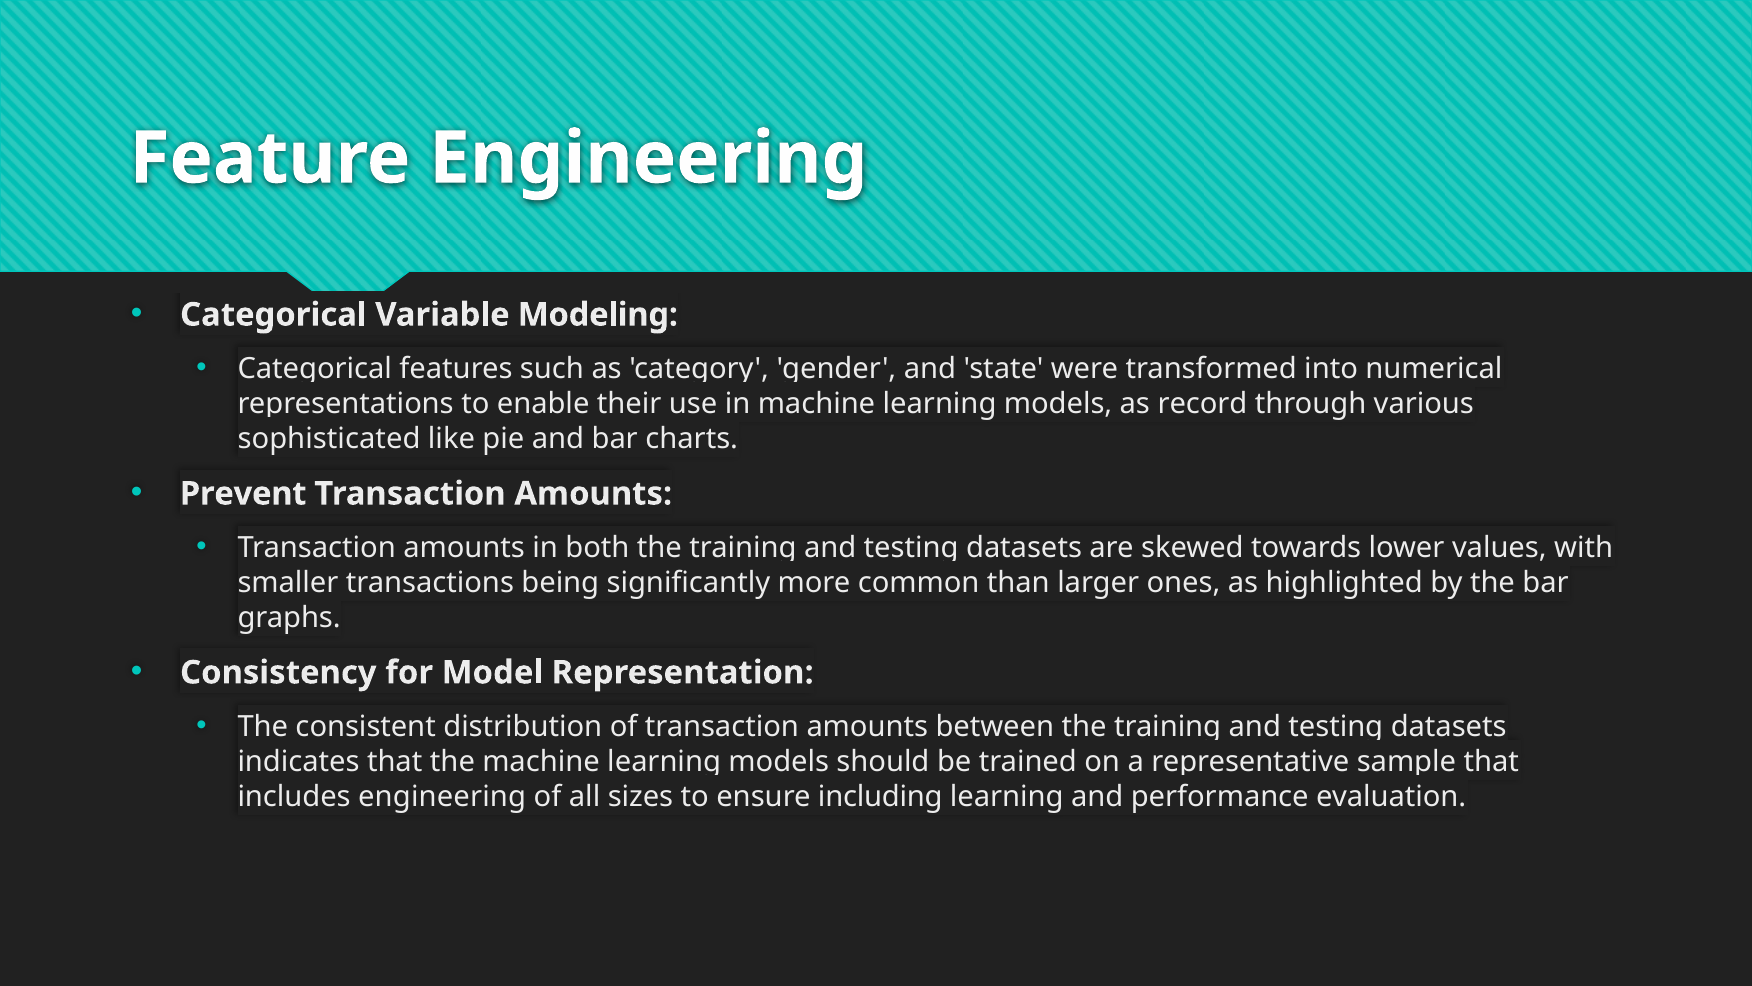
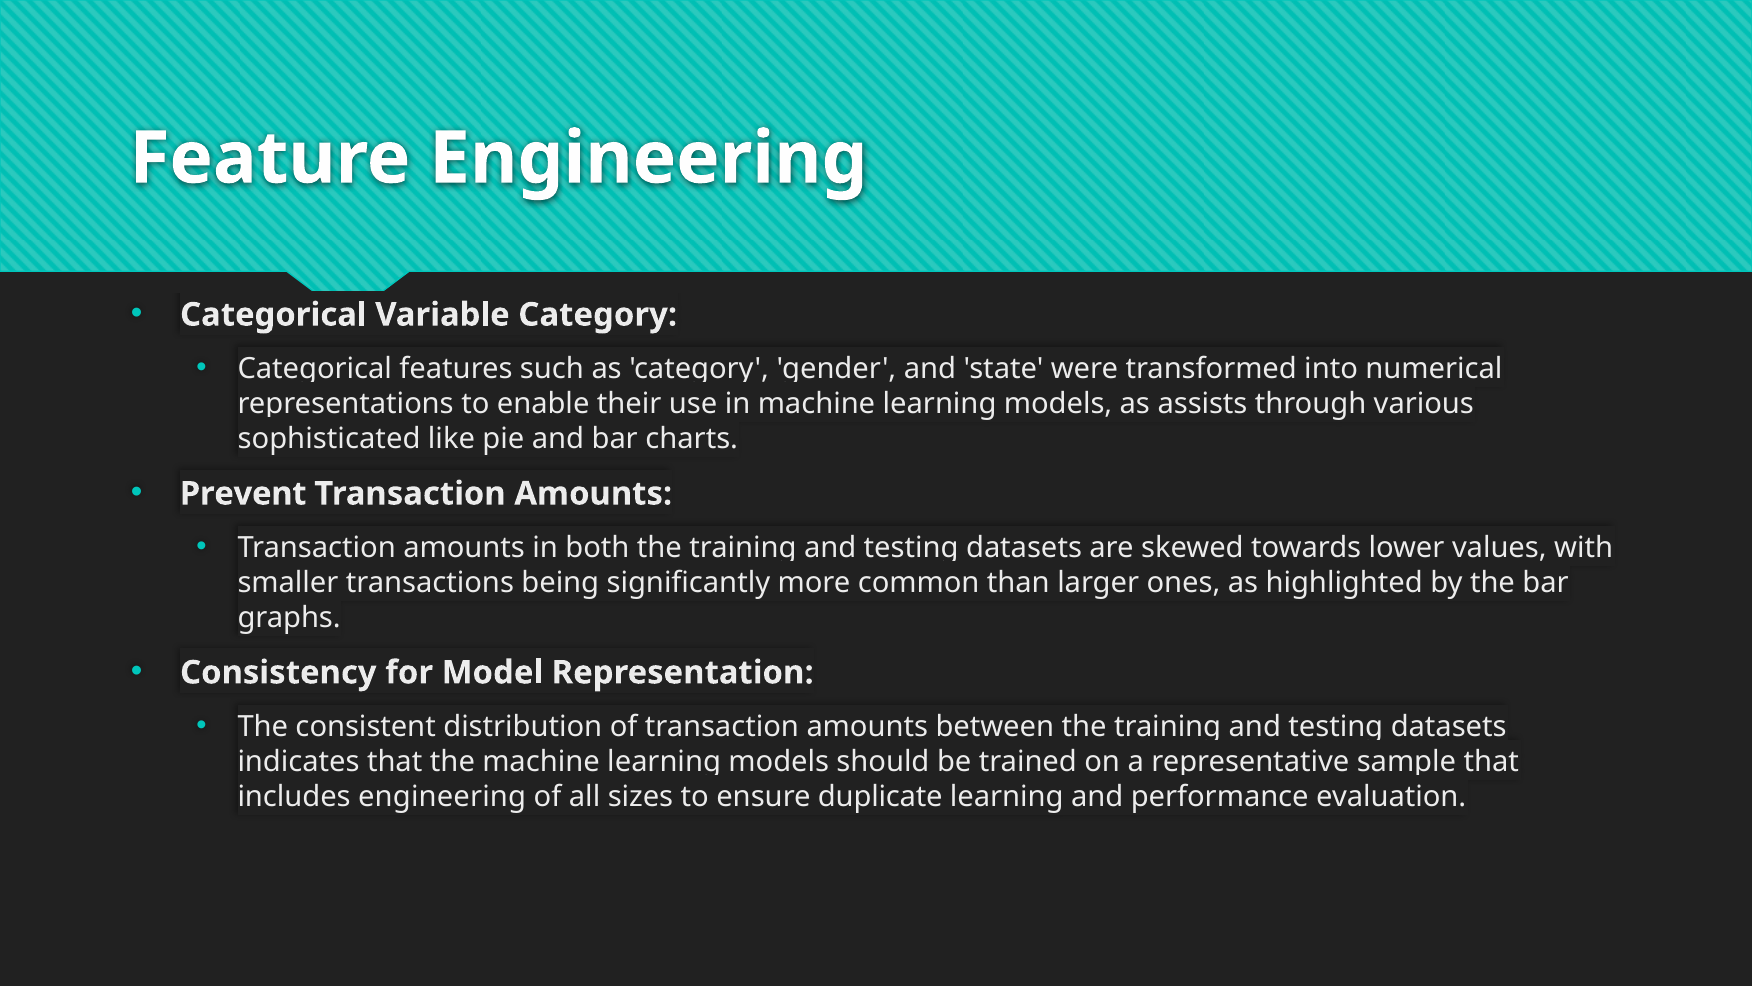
Variable Modeling: Modeling -> Category
record: record -> assists
including: including -> duplicate
